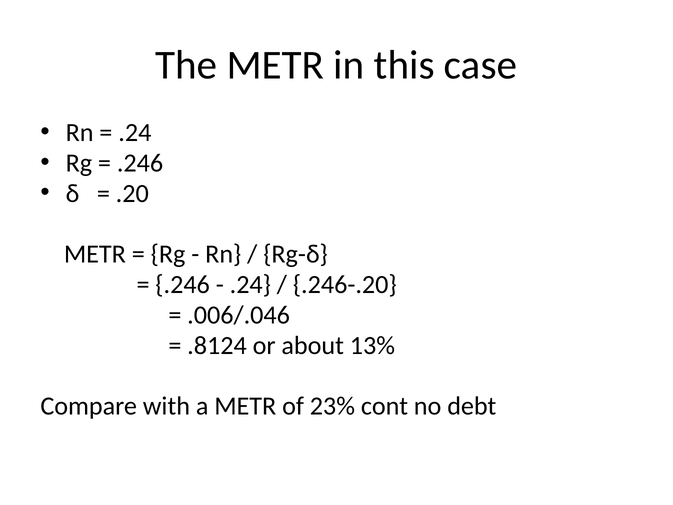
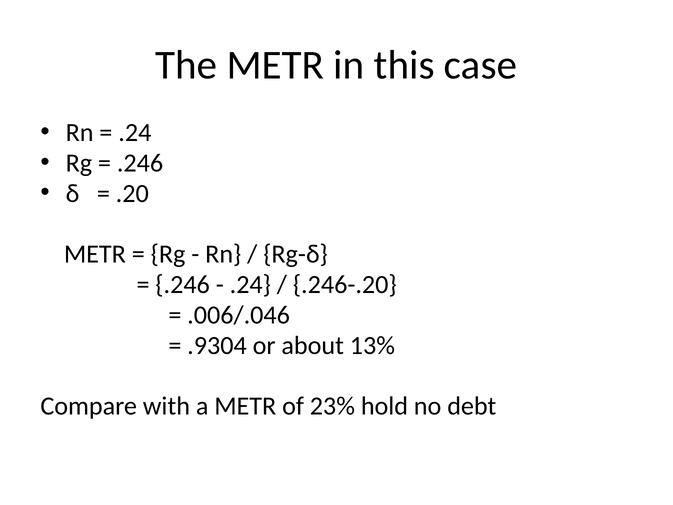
.8124: .8124 -> .9304
cont: cont -> hold
